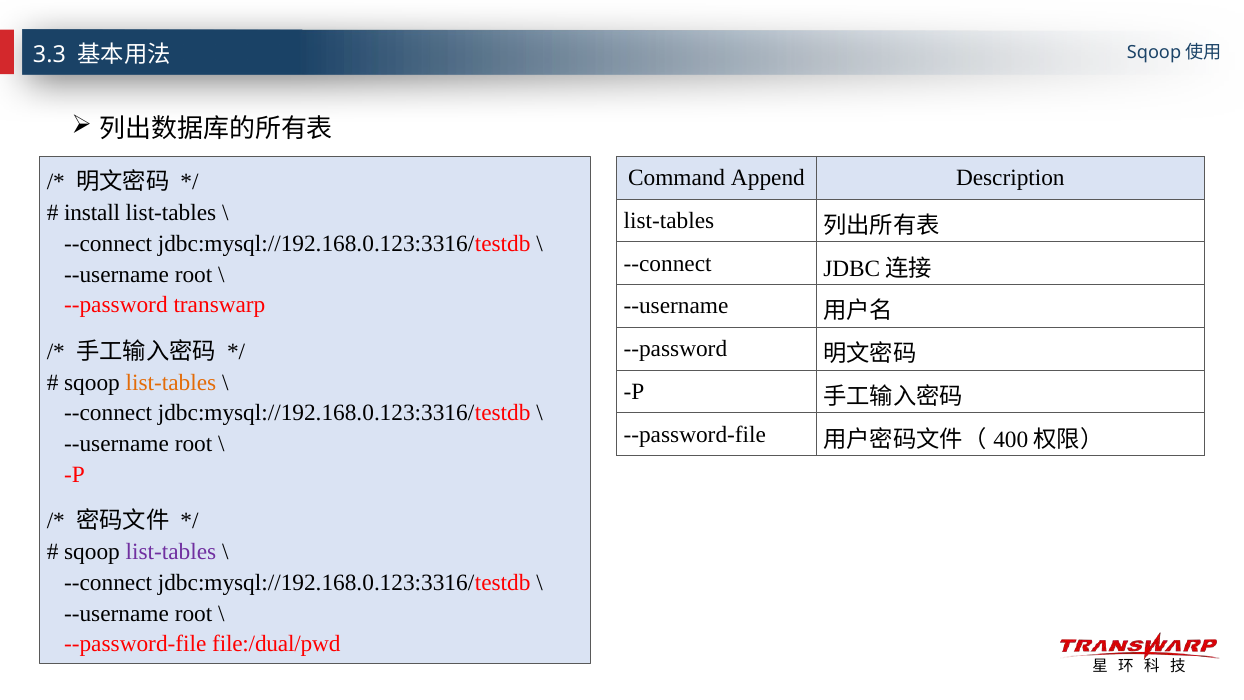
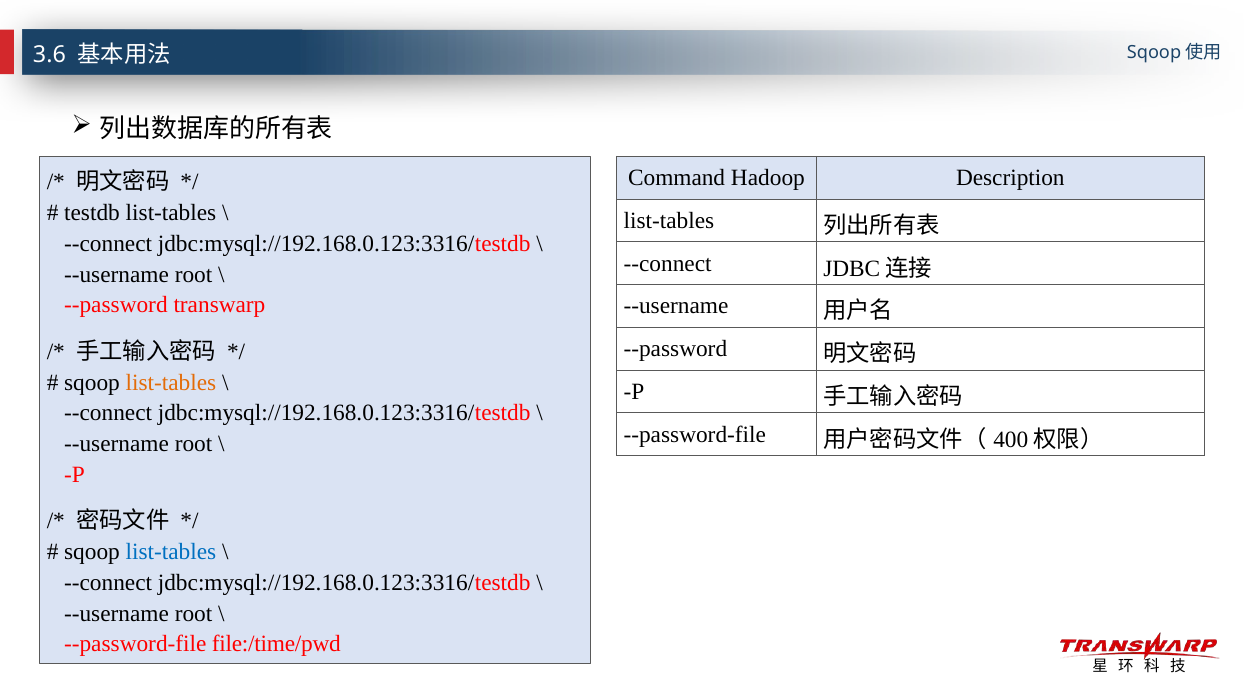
3.3: 3.3 -> 3.6
Append: Append -> Hadoop
install: install -> testdb
list-tables at (171, 552) colour: purple -> blue
file:/dual/pwd: file:/dual/pwd -> file:/time/pwd
